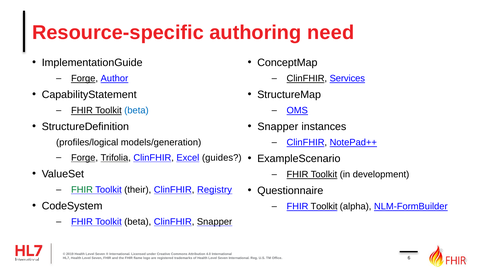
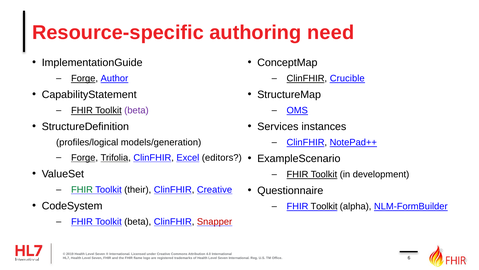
Services: Services -> Crucible
beta at (136, 110) colour: blue -> purple
Snapper at (278, 126): Snapper -> Services
guides: guides -> editors
ClinFHIR Registry: Registry -> Creative
Snapper at (215, 221) colour: black -> red
